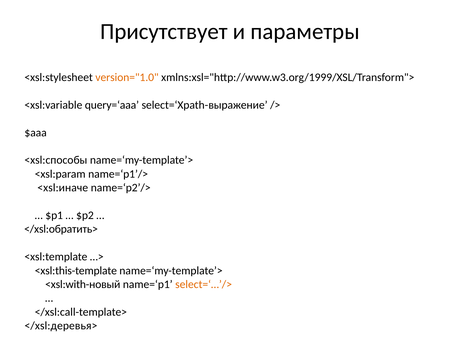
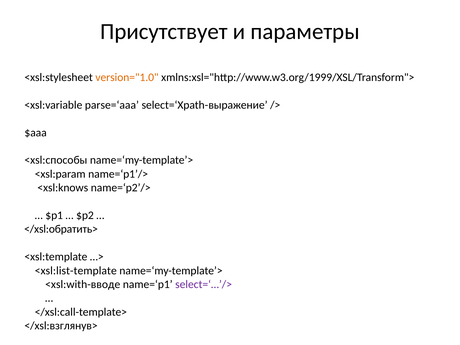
query=‘aaa: query=‘aaa -> parse=‘aaa
<xsl:иначе: <xsl:иначе -> <xsl:knows
<xsl:this-template: <xsl:this-template -> <xsl:list-template
<xsl:with-новый: <xsl:with-новый -> <xsl:with-вводе
select=‘…’/> colour: orange -> purple
</xsl:деревья>: </xsl:деревья> -> </xsl:взглянув>
